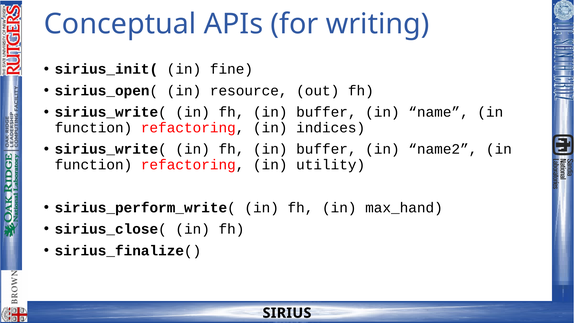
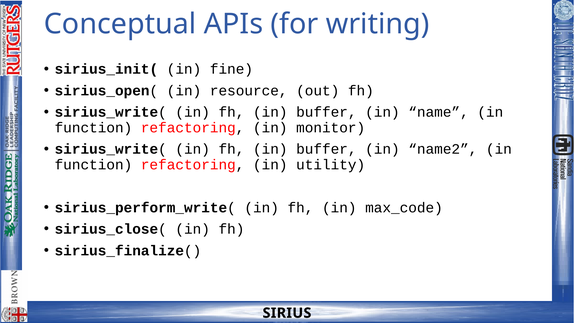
indices: indices -> monitor
max_hand: max_hand -> max_code
